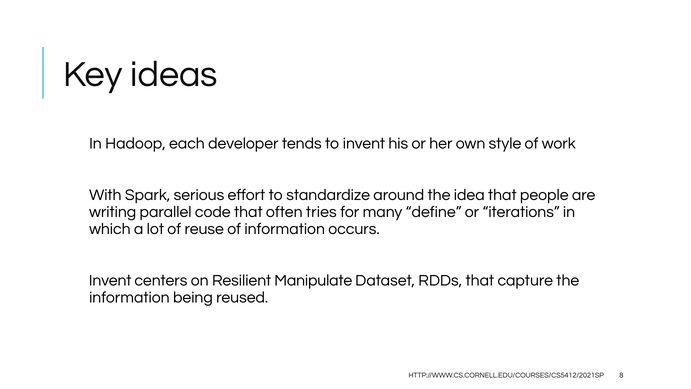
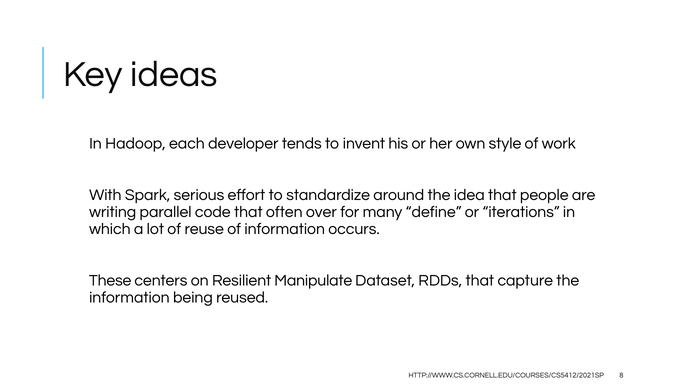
tries: tries -> over
Invent at (110, 280): Invent -> These
